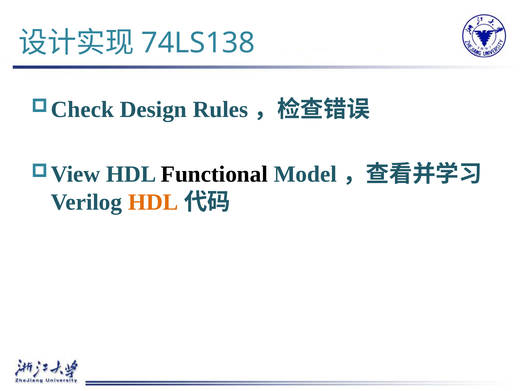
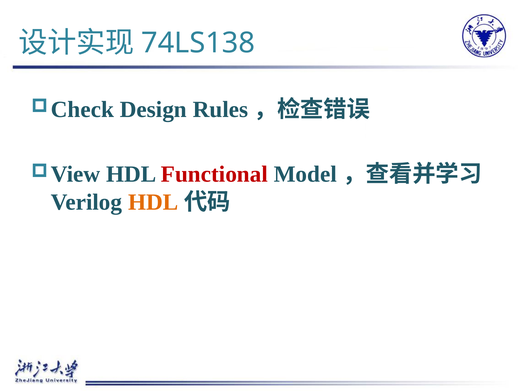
Functional colour: black -> red
